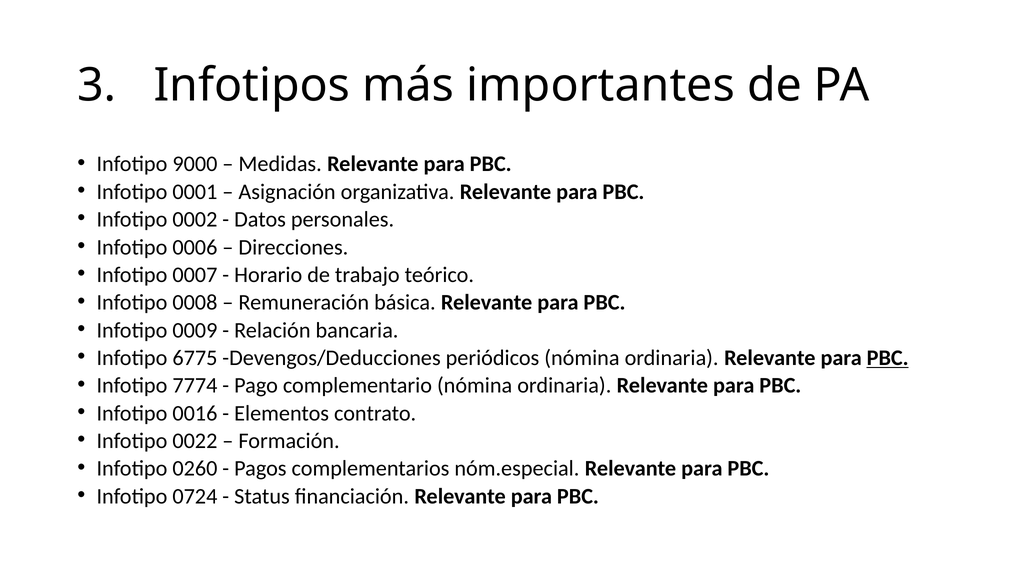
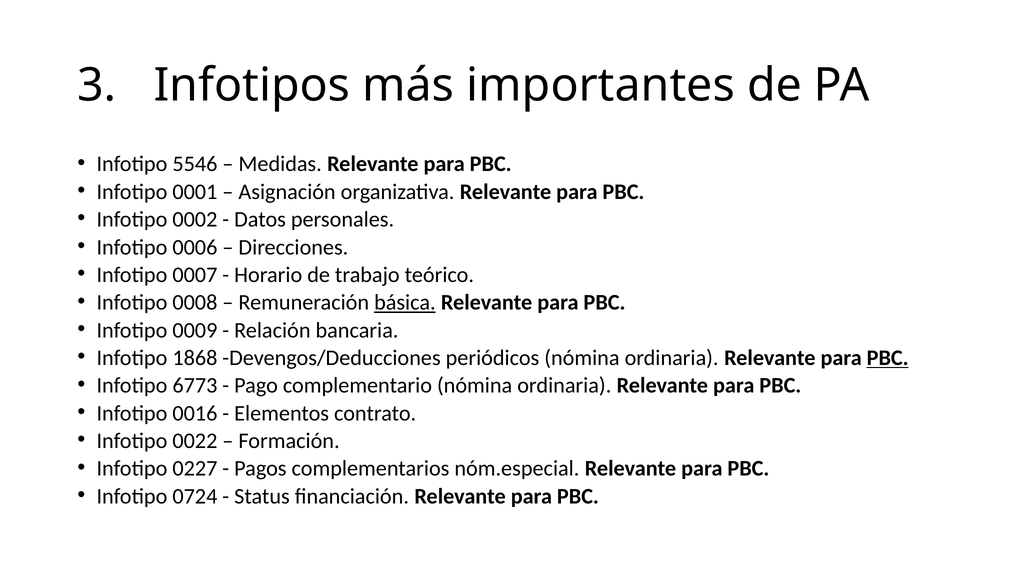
9000: 9000 -> 5546
básica underline: none -> present
6775: 6775 -> 1868
7774: 7774 -> 6773
0260: 0260 -> 0227
